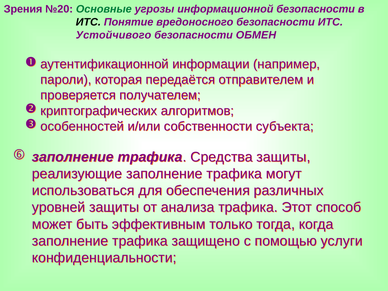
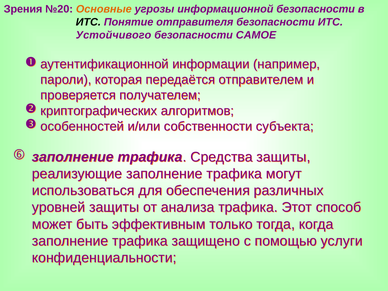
Основные colour: green -> orange
вредоносного: вредоносного -> отправителя
ОБМЕН: ОБМЕН -> САМОЕ
